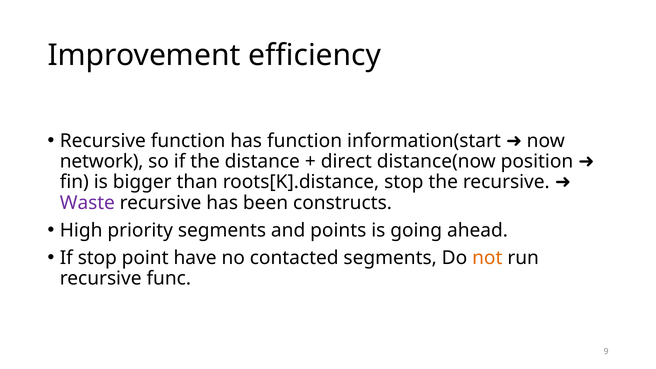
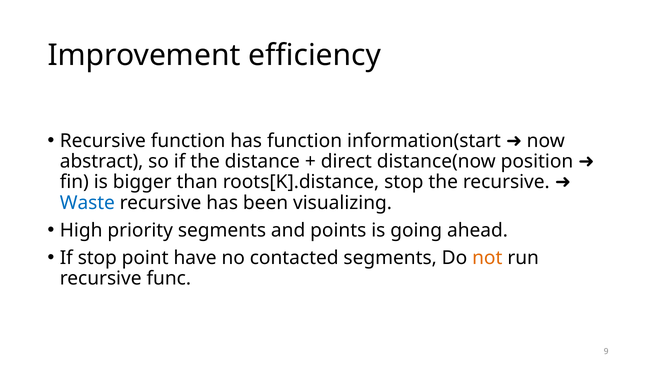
network: network -> abstract
Waste colour: purple -> blue
constructs: constructs -> visualizing
